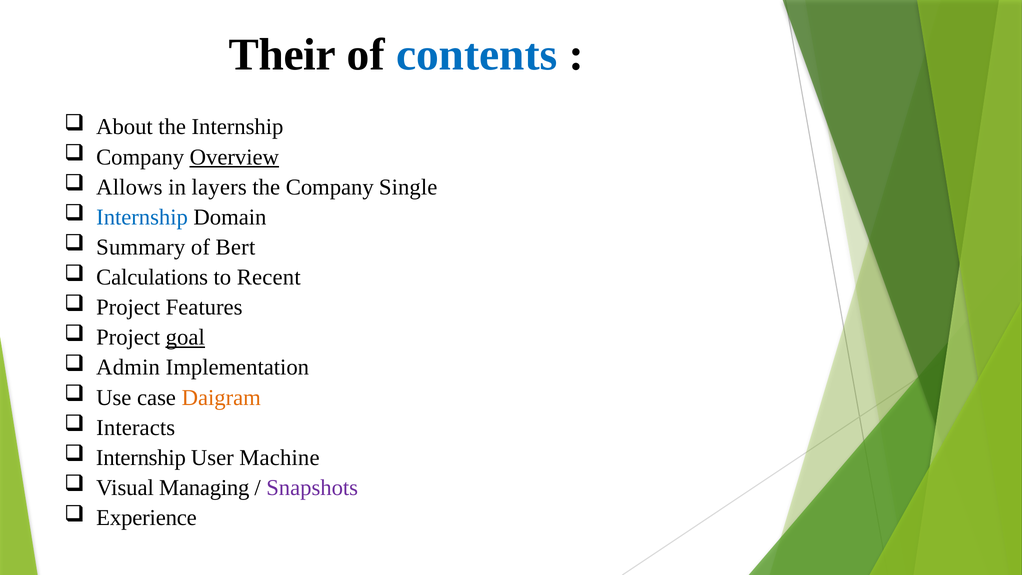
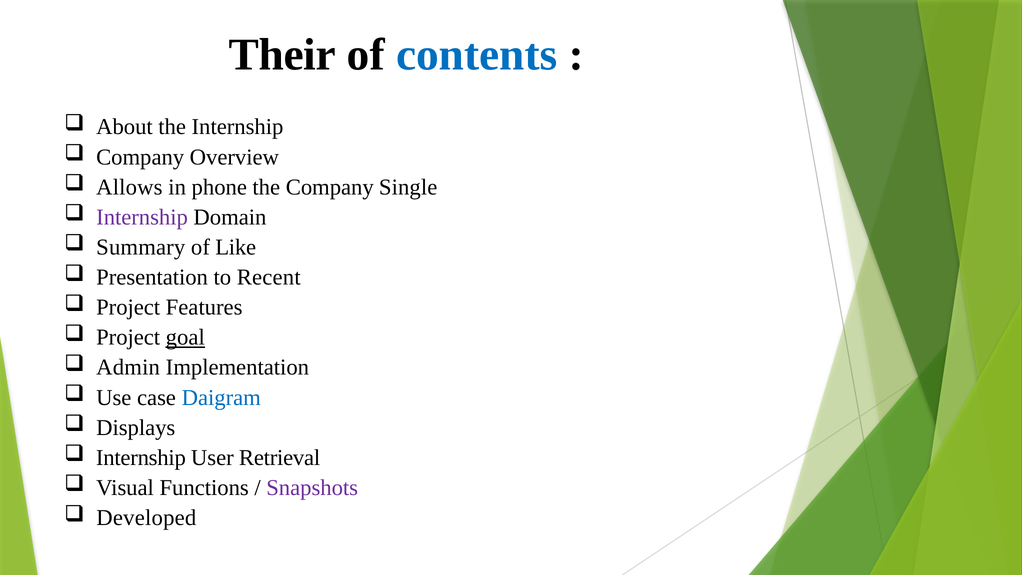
Overview underline: present -> none
layers: layers -> phone
Internship at (142, 217) colour: blue -> purple
Bert: Bert -> Like
Calculations: Calculations -> Presentation
Daigram colour: orange -> blue
Interacts: Interacts -> Displays
Machine: Machine -> Retrieval
Managing: Managing -> Functions
Experience: Experience -> Developed
